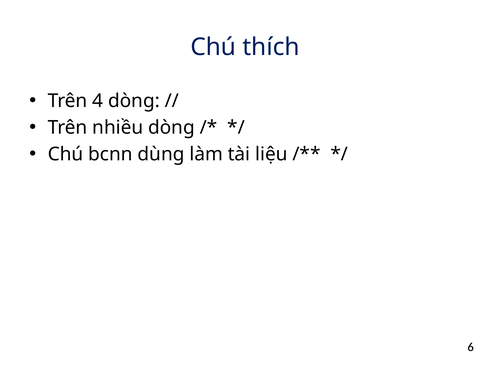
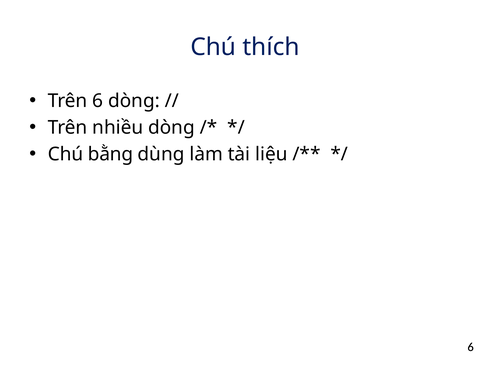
4: 4 -> 6
bcnn: bcnn -> bằng
